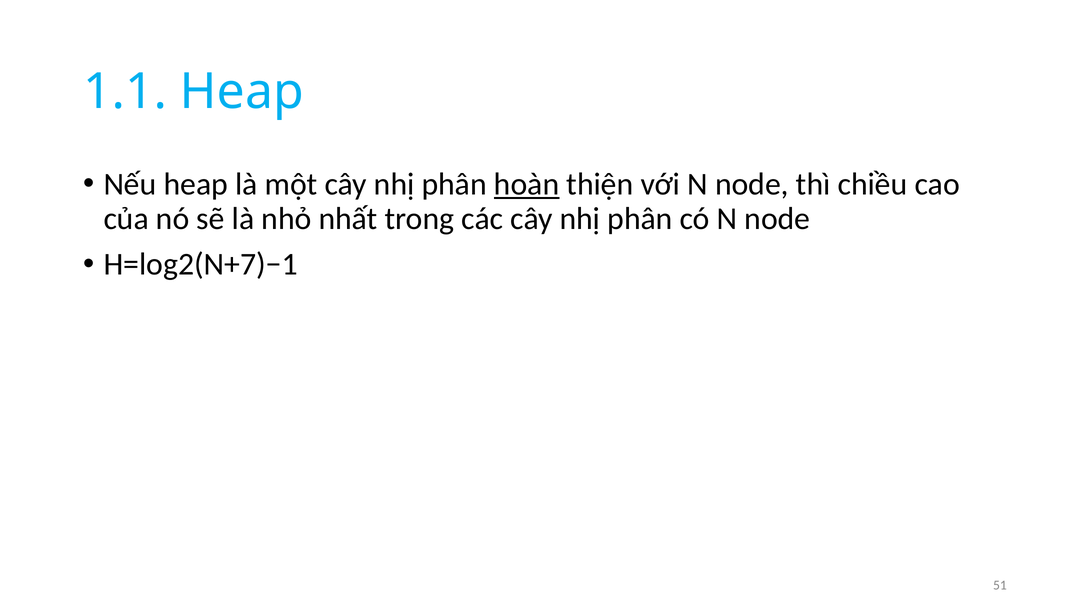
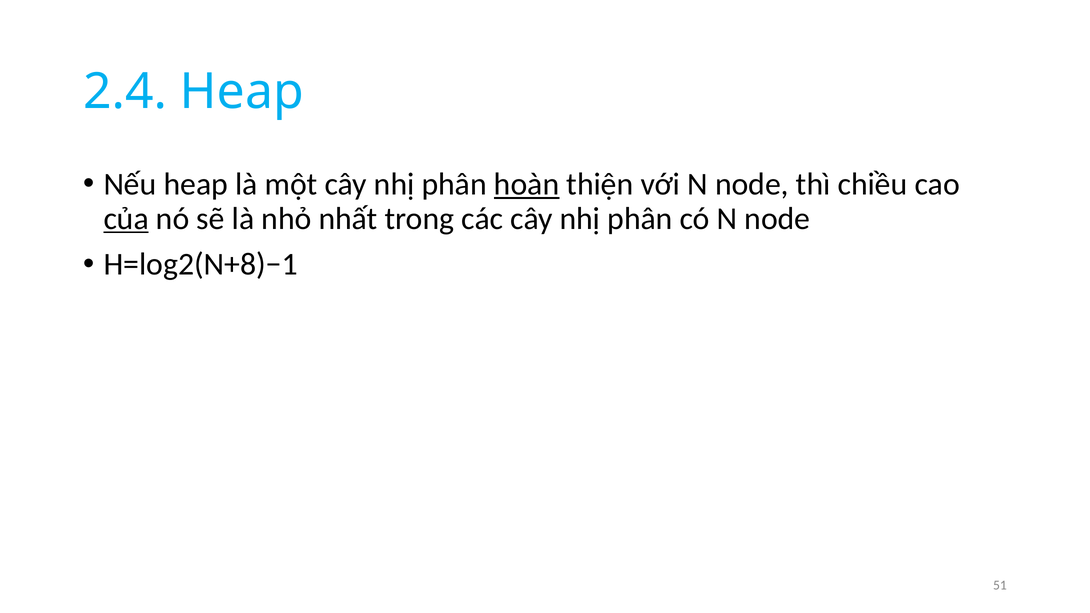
1.1: 1.1 -> 2.4
của underline: none -> present
H=log2(N+7)−1: H=log2(N+7)−1 -> H=log2(N+8)−1
